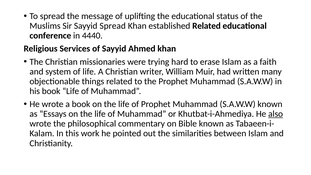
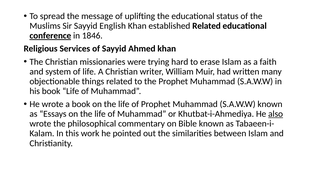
Sayyid Spread: Spread -> English
conference underline: none -> present
4440: 4440 -> 1846
